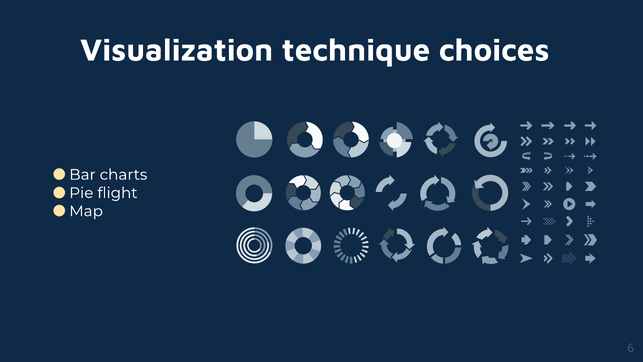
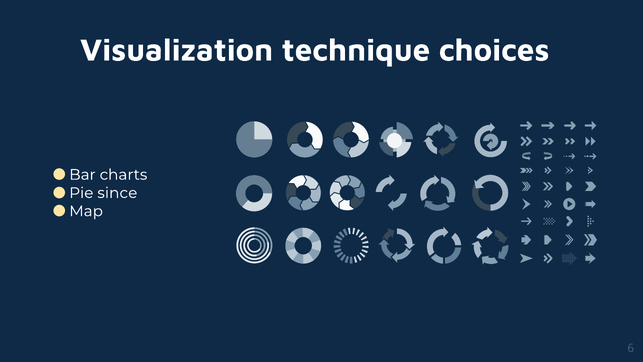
flight: flight -> since
